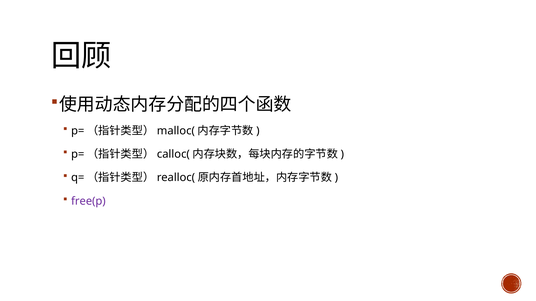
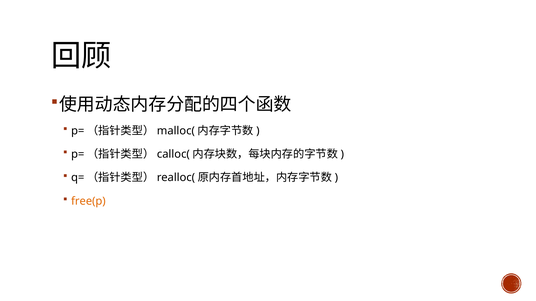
free(p colour: purple -> orange
